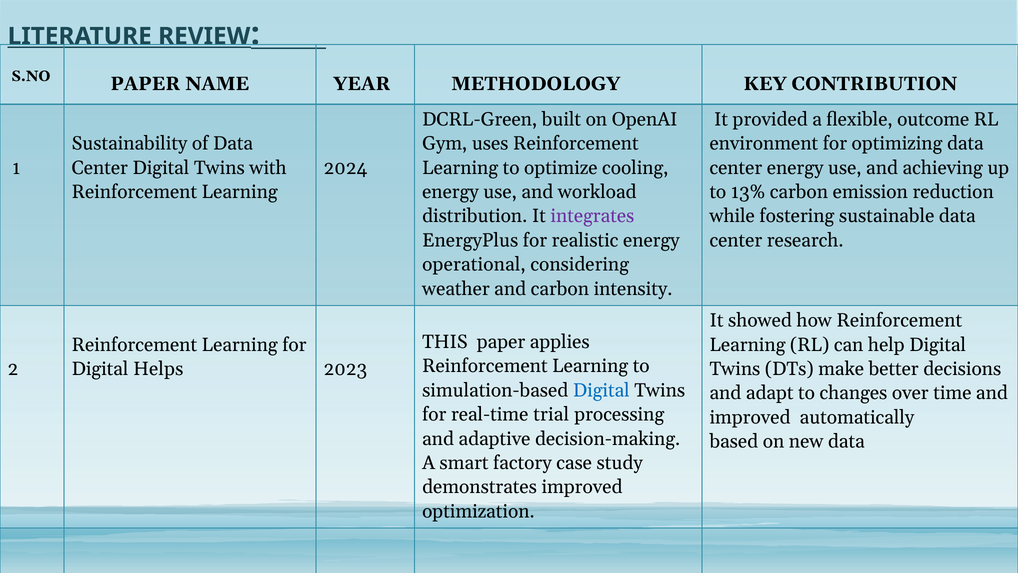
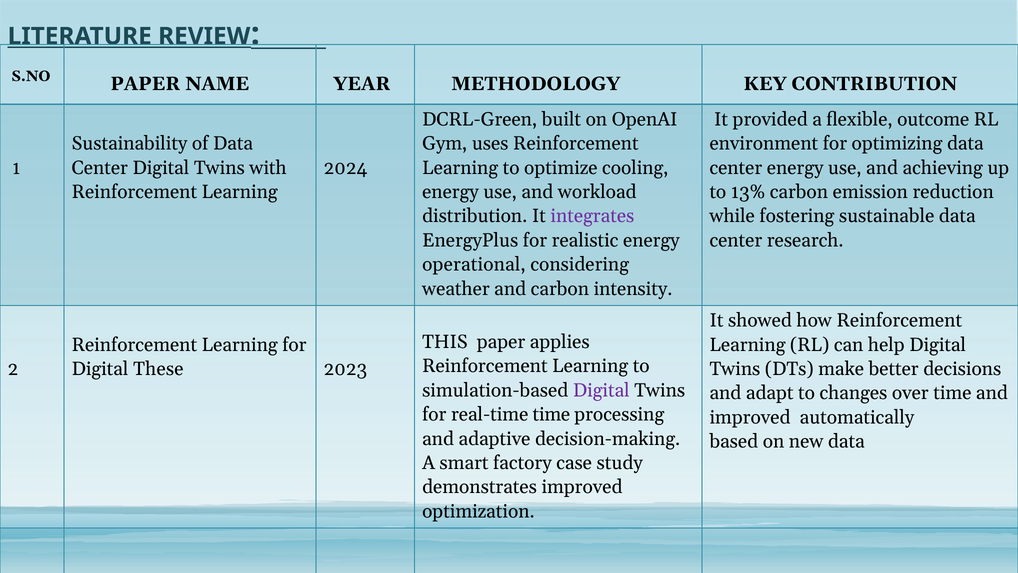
Helps: Helps -> These
Digital at (601, 390) colour: blue -> purple
real-time trial: trial -> time
